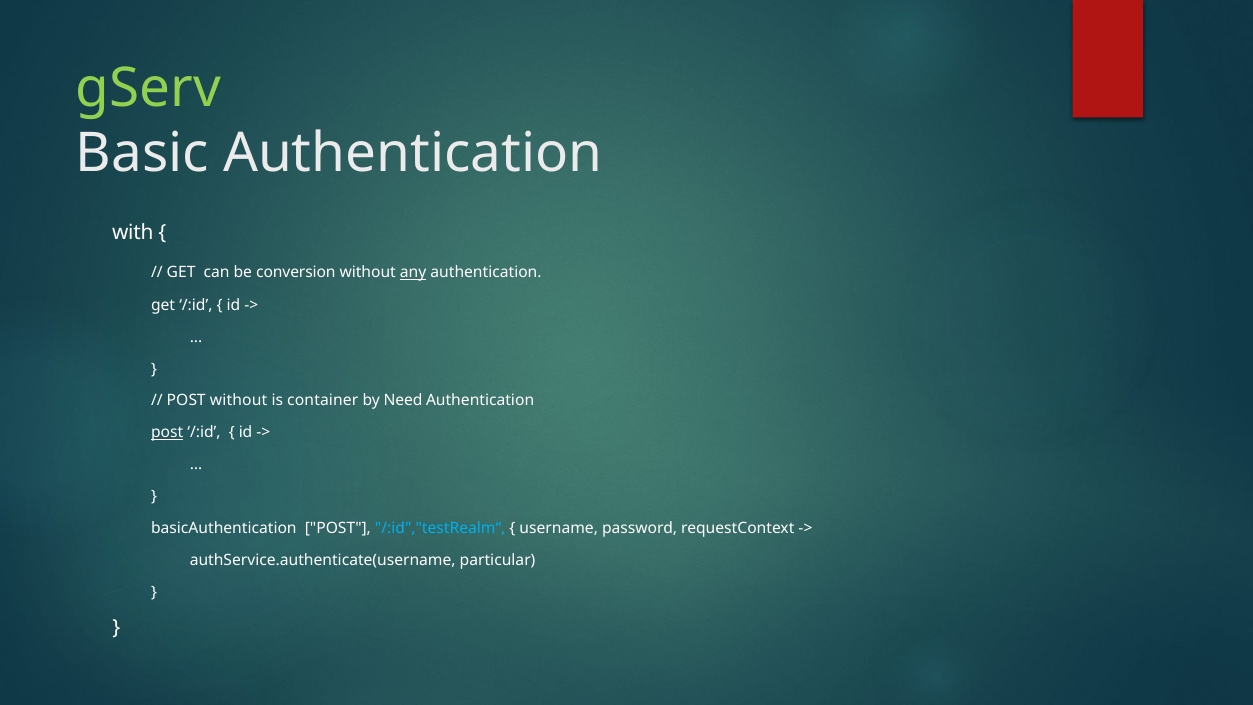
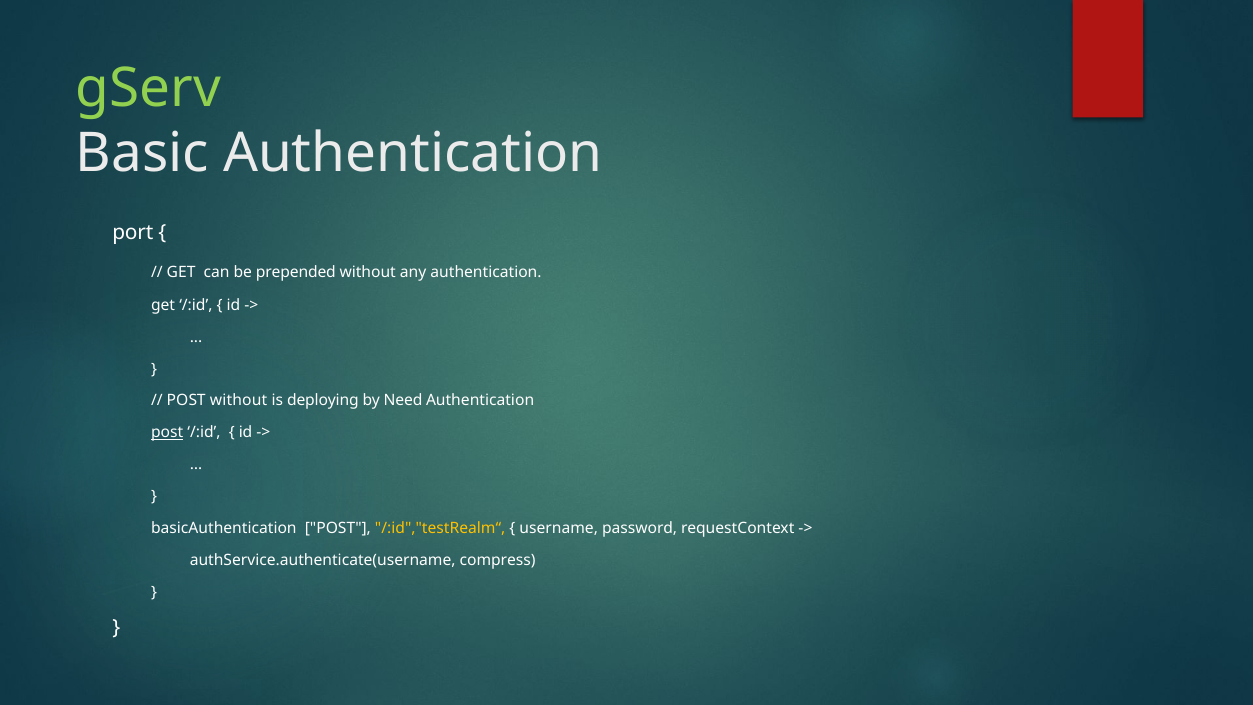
with: with -> port
conversion: conversion -> prepended
any underline: present -> none
container: container -> deploying
/:id","testRealm“ colour: light blue -> yellow
particular: particular -> compress
